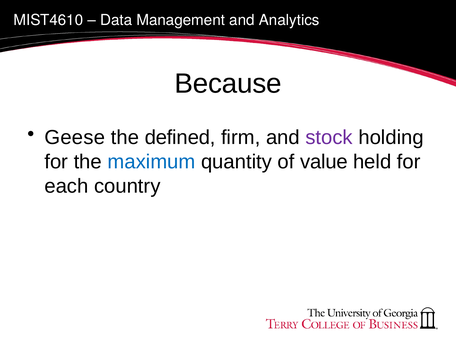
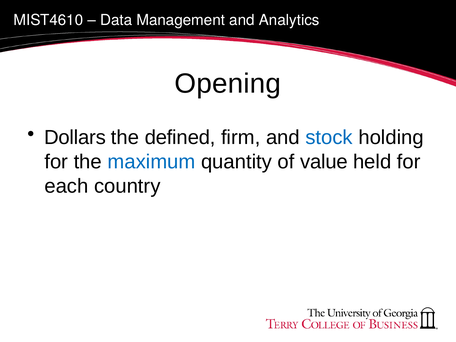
Because: Because -> Opening
Geese: Geese -> Dollars
stock colour: purple -> blue
